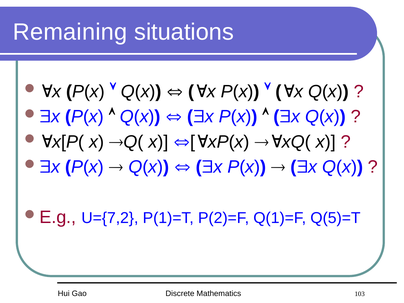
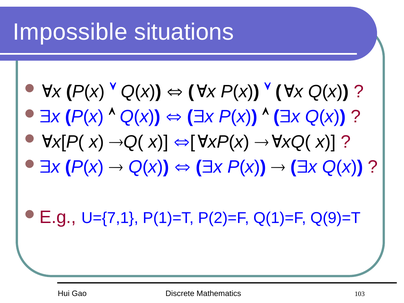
Remaining: Remaining -> Impossible
U={7,2: U={7,2 -> U={7,1
Q(5)=T: Q(5)=T -> Q(9)=T
